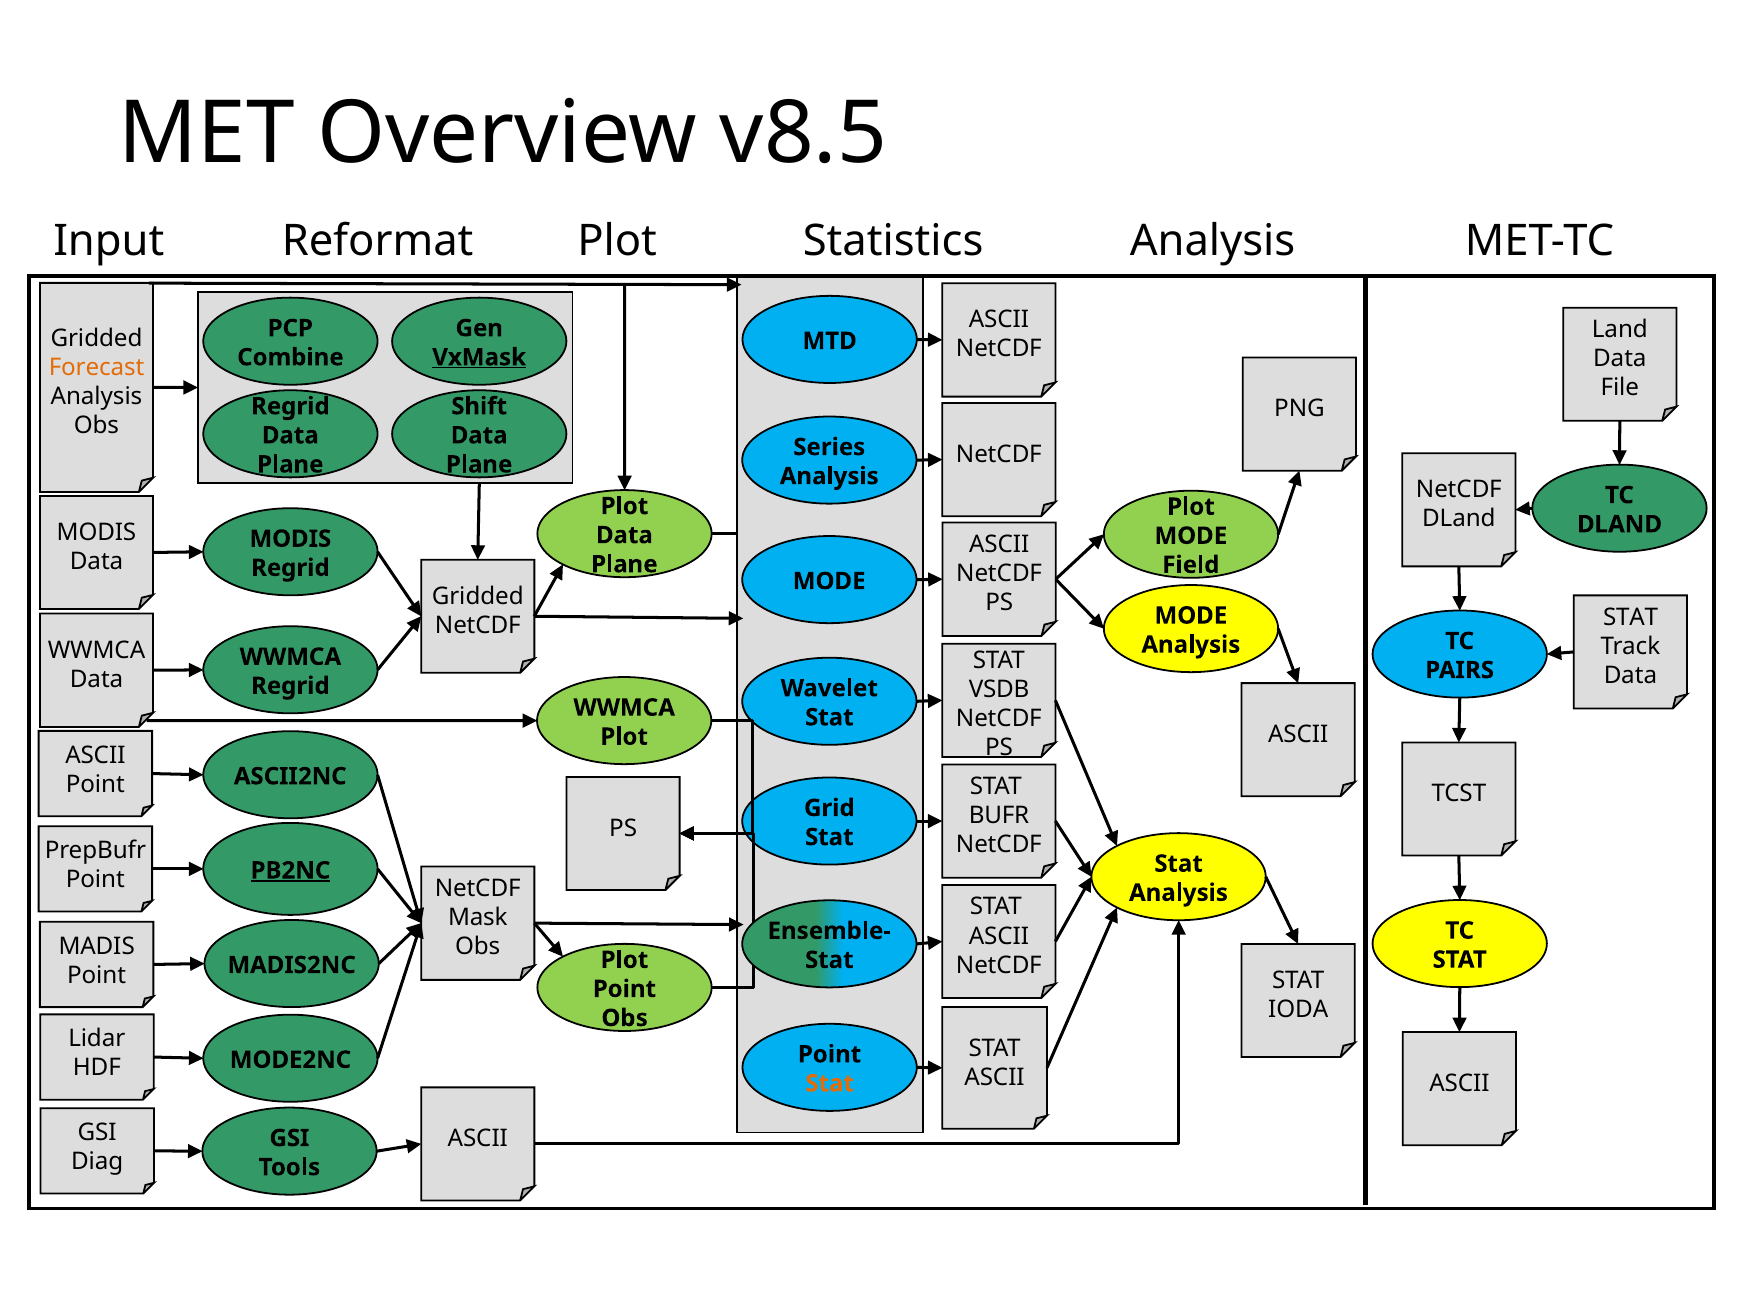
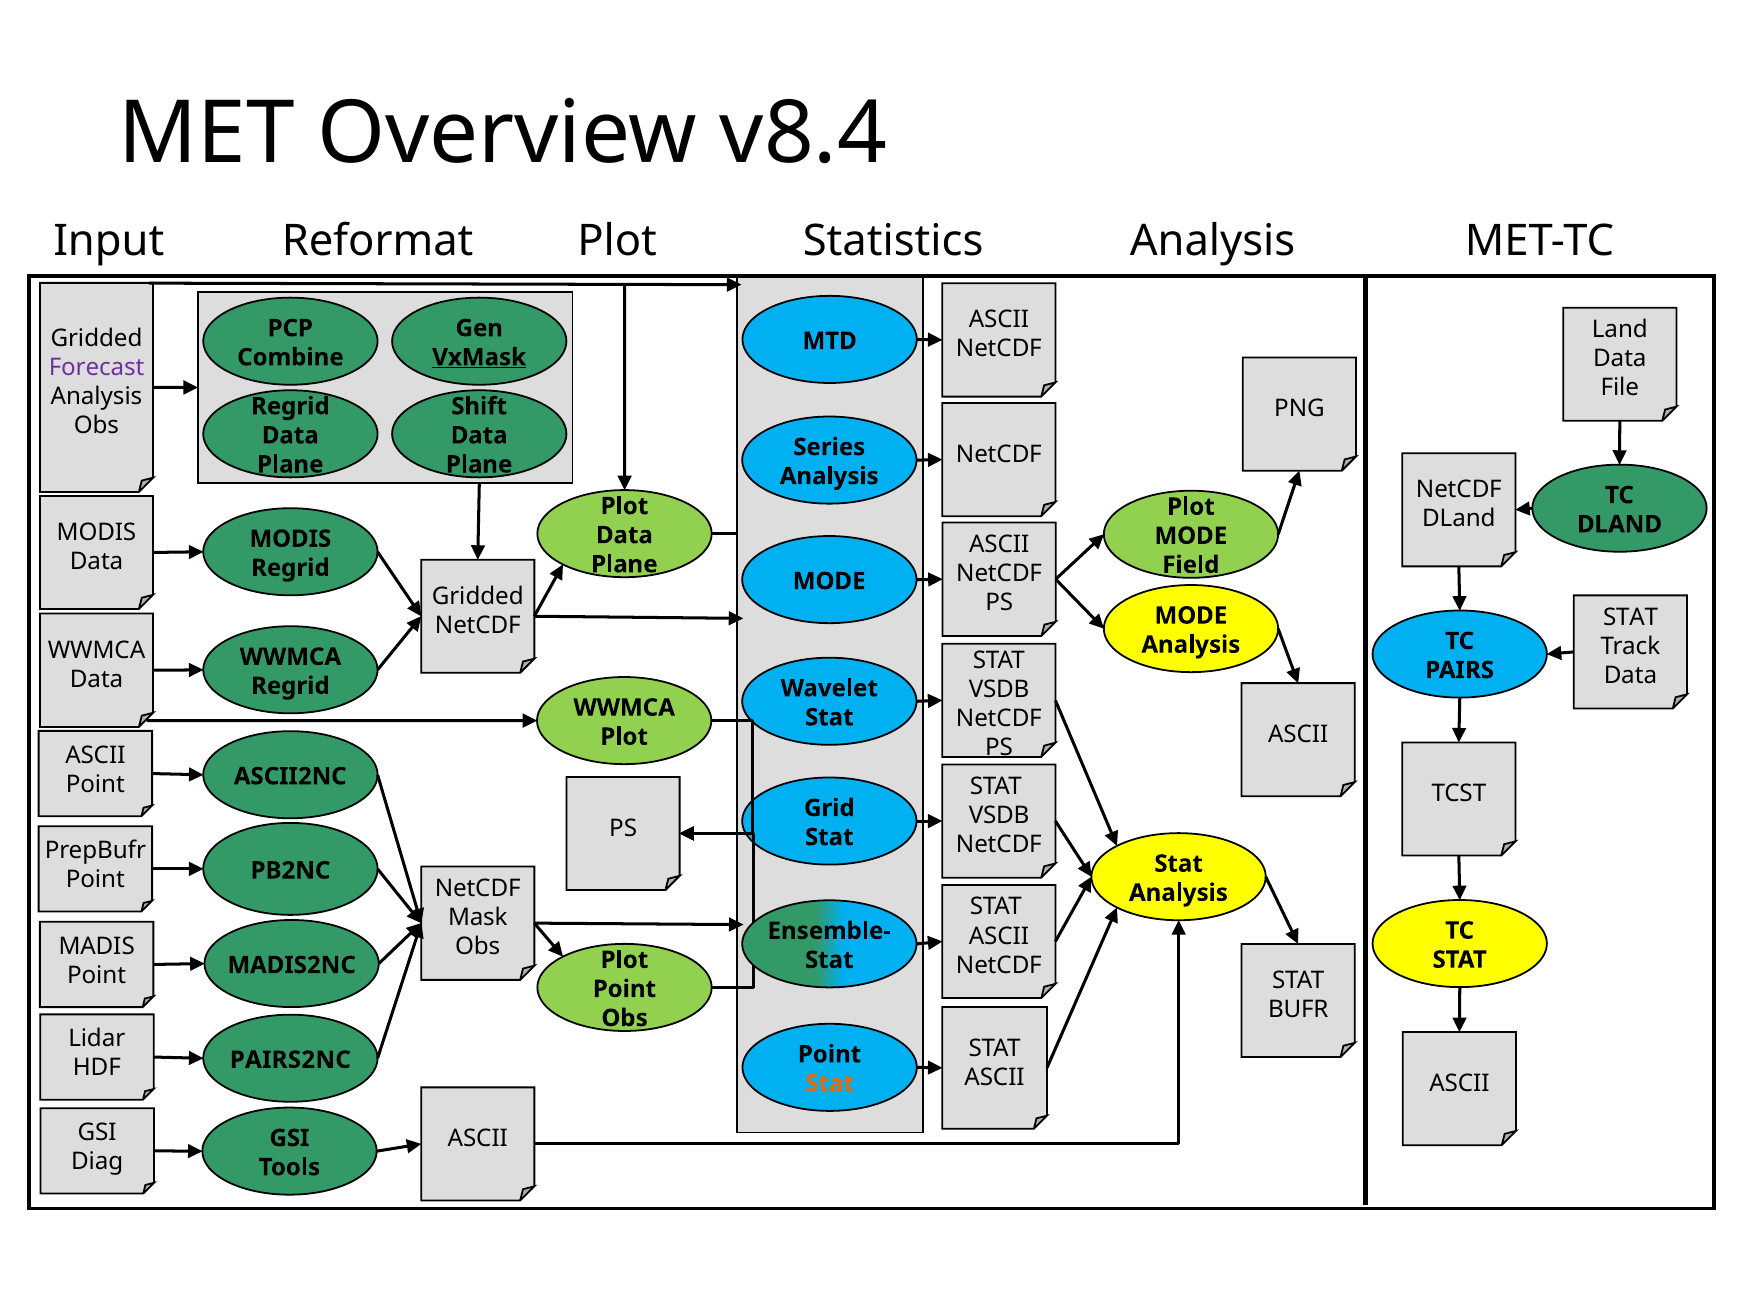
v8.5: v8.5 -> v8.4
Forecast colour: orange -> purple
BUFR at (999, 816): BUFR -> VSDB
PB2NC underline: present -> none
IODA: IODA -> BUFR
MODE2NC: MODE2NC -> PAIRS2NC
